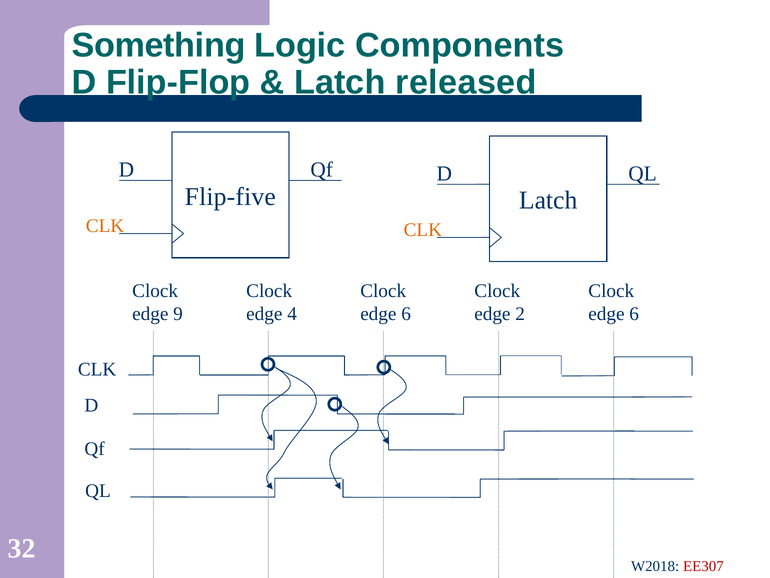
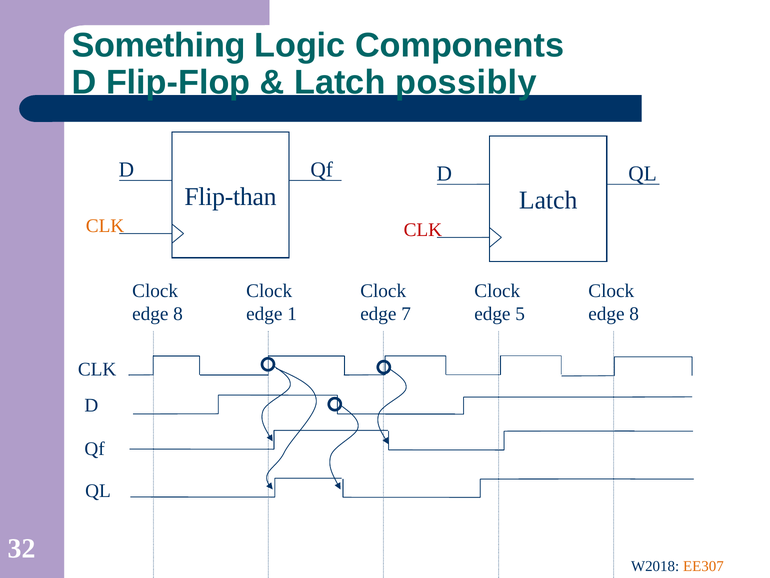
released: released -> possibly
Flip-five: Flip-five -> Flip-than
CLK at (423, 230) colour: orange -> red
9 at (178, 314): 9 -> 8
4: 4 -> 1
6 at (406, 314): 6 -> 7
2: 2 -> 5
6 at (634, 314): 6 -> 8
EE307 colour: red -> orange
